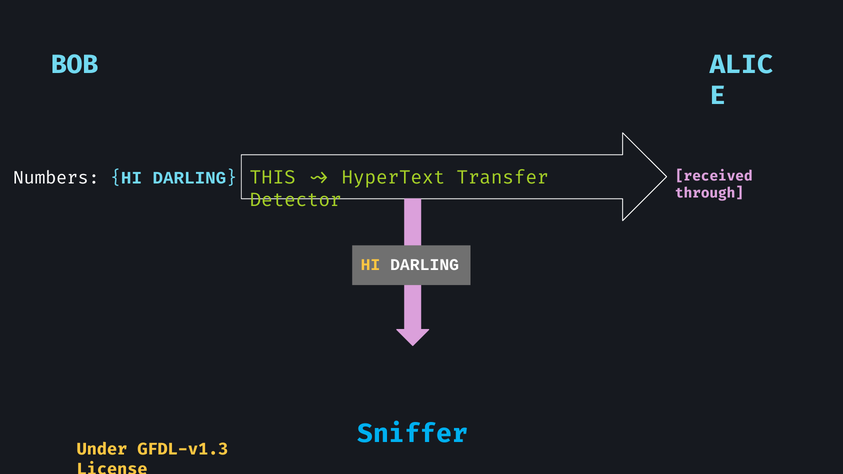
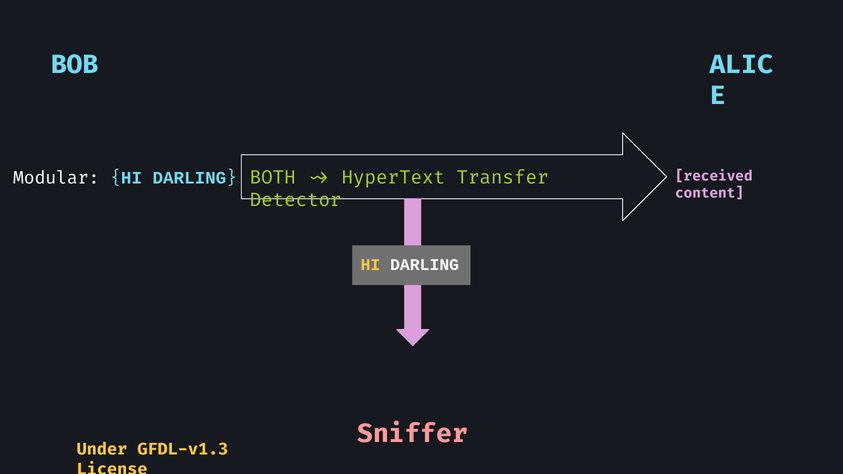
Numbers: Numbers -> Modular
THIS: THIS -> BOTH
through: through -> content
Sniffer colour: light blue -> pink
